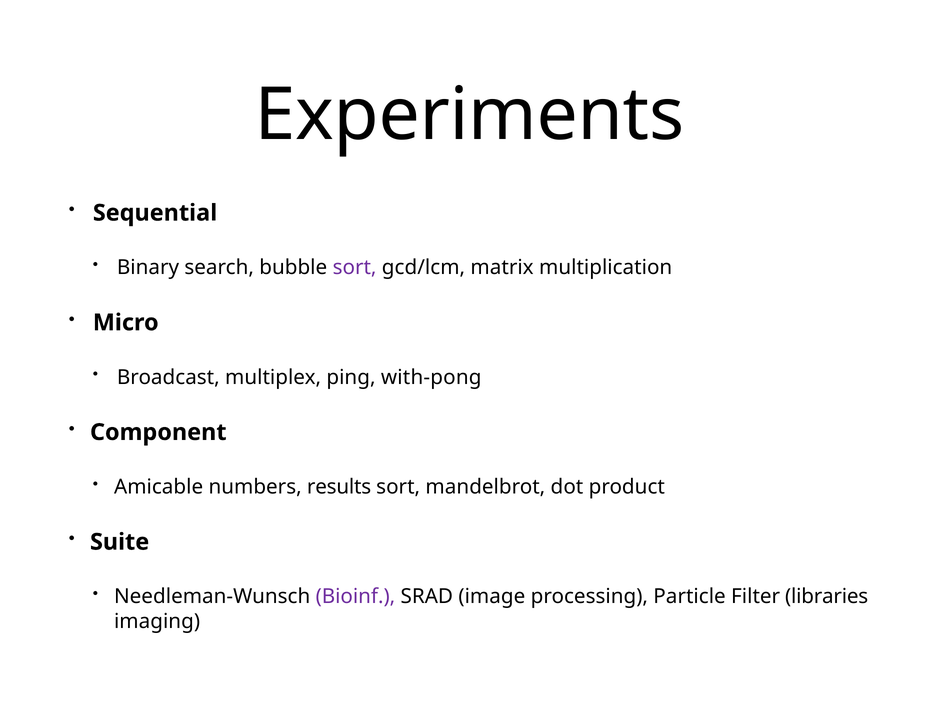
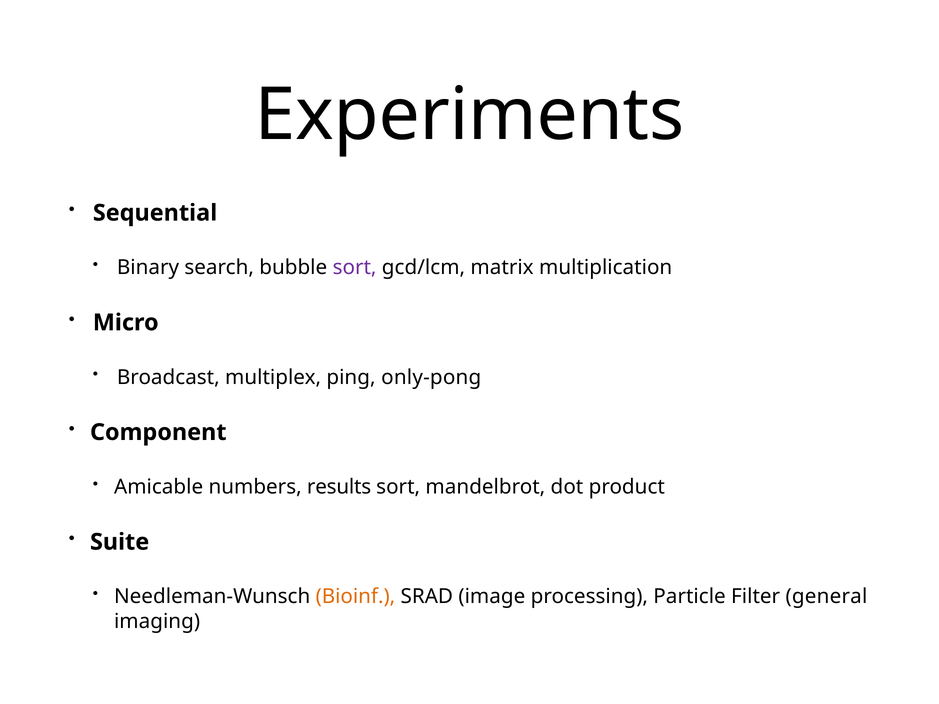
with-pong: with-pong -> only-pong
Bioinf colour: purple -> orange
libraries: libraries -> general
